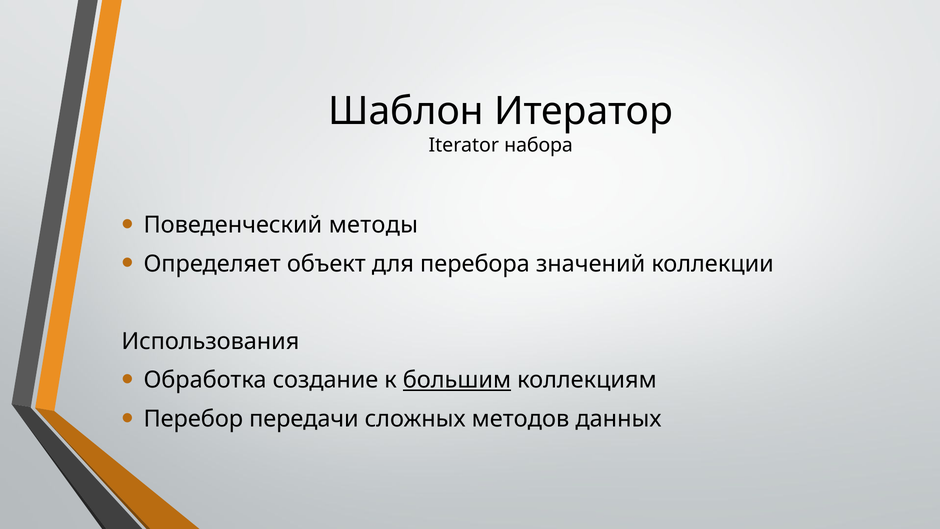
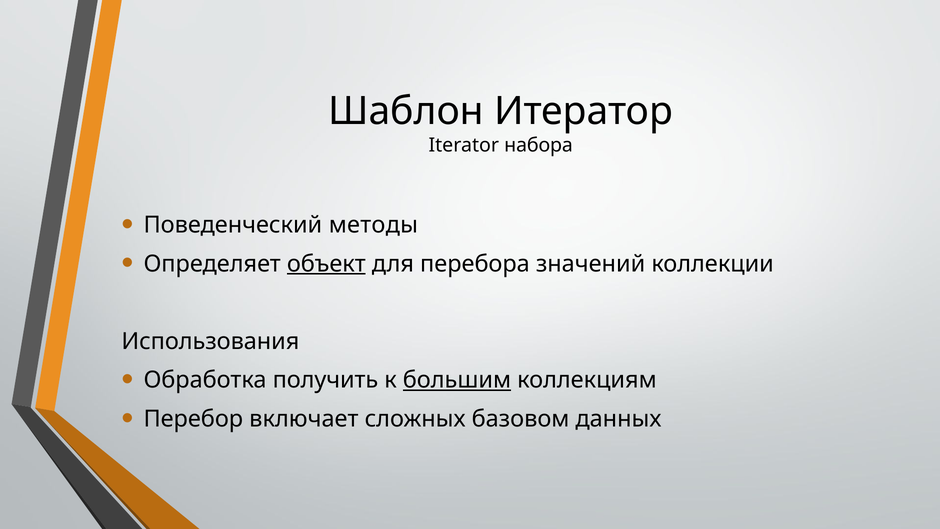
объект underline: none -> present
создание: создание -> получить
передачи: передачи -> включает
методов: методов -> базовом
